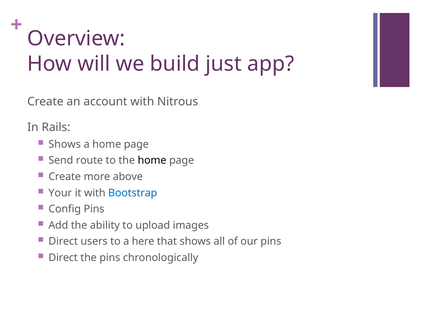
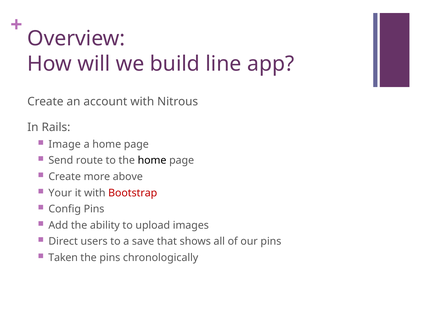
just: just -> line
Shows at (65, 144): Shows -> Image
Bootstrap colour: blue -> red
here: here -> save
Direct at (63, 258): Direct -> Taken
